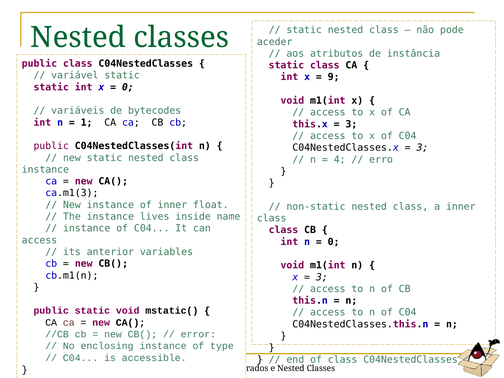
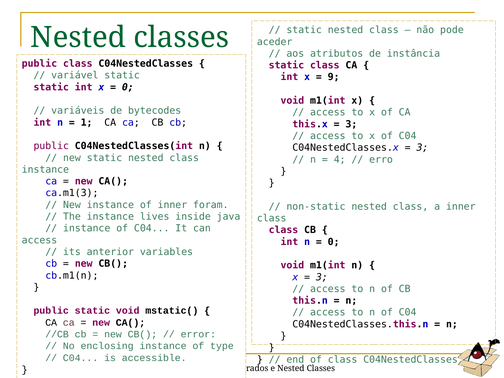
float: float -> foram
name: name -> java
